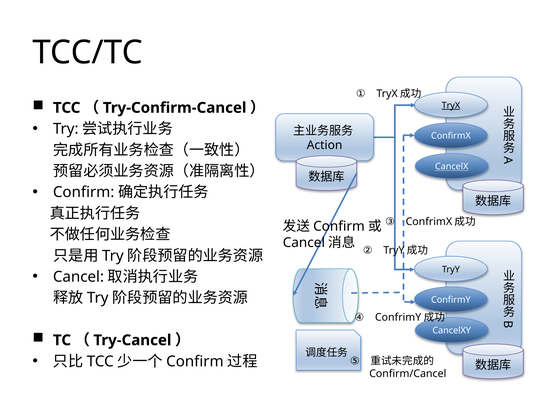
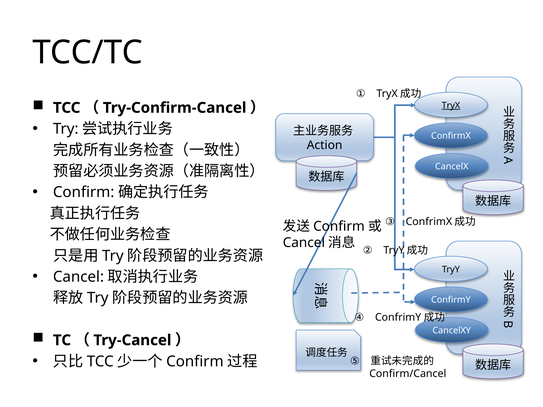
CancelX underline: present -> none
